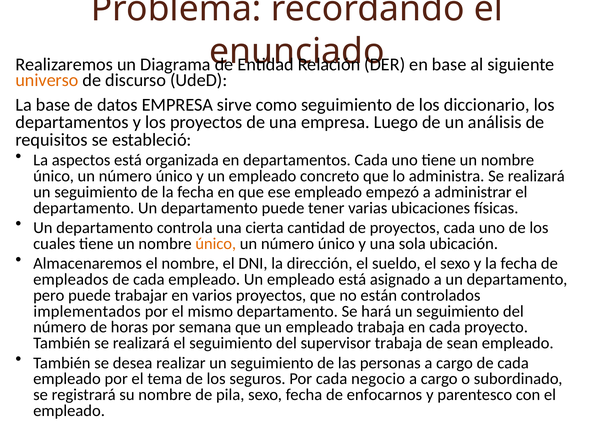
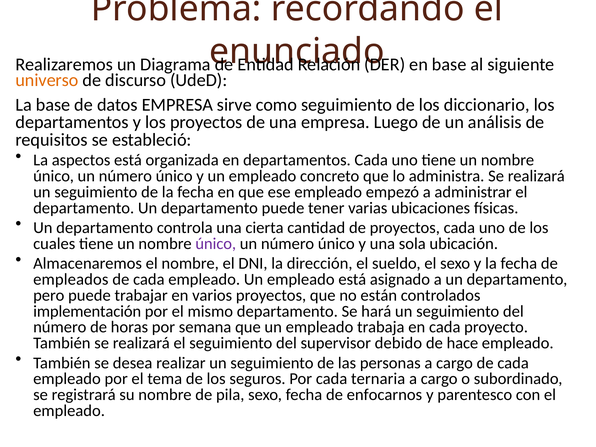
único at (216, 244) colour: orange -> purple
implementados: implementados -> implementación
supervisor trabaja: trabaja -> debido
sean: sean -> hace
negocio: negocio -> ternaria
